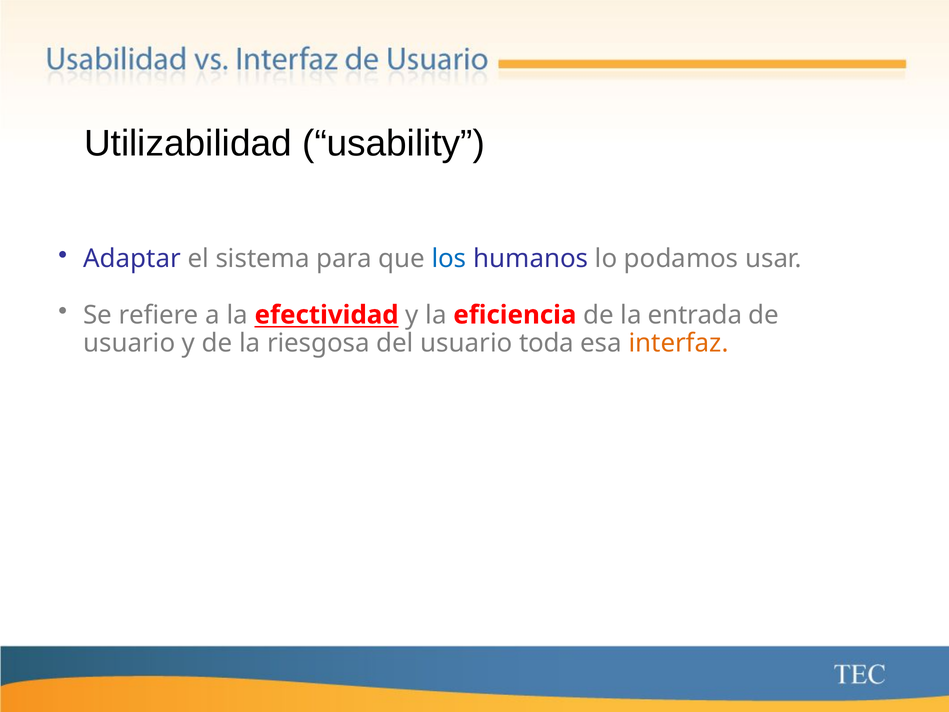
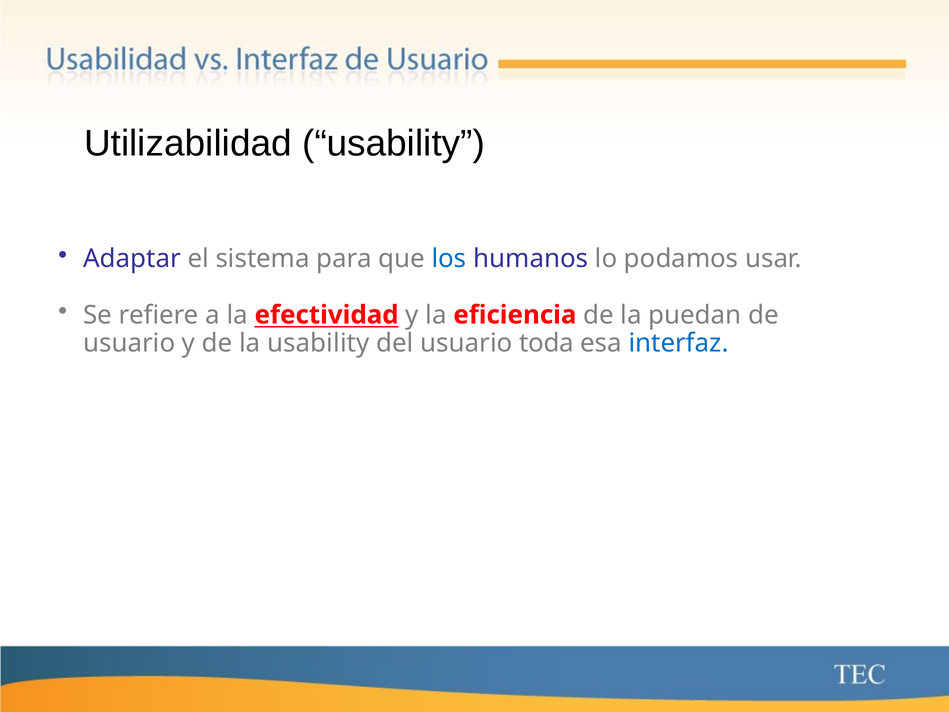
entrada: entrada -> puedan
la riesgosa: riesgosa -> usability
interfaz colour: orange -> blue
